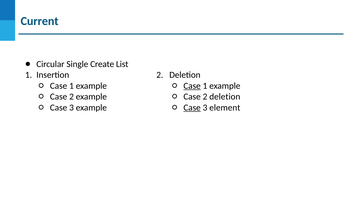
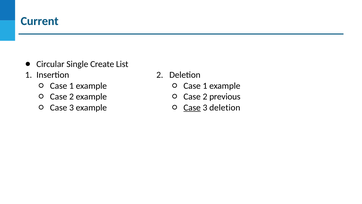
Case at (192, 86) underline: present -> none
Case 2 deletion: deletion -> previous
3 element: element -> deletion
